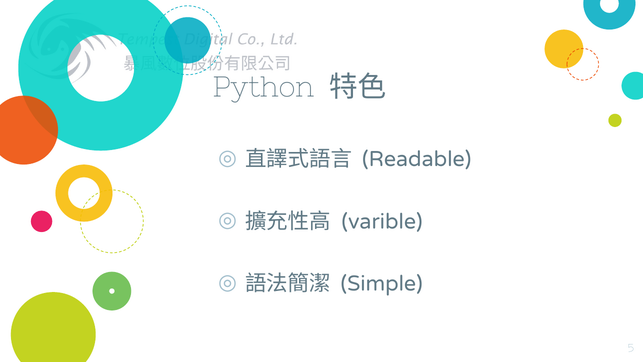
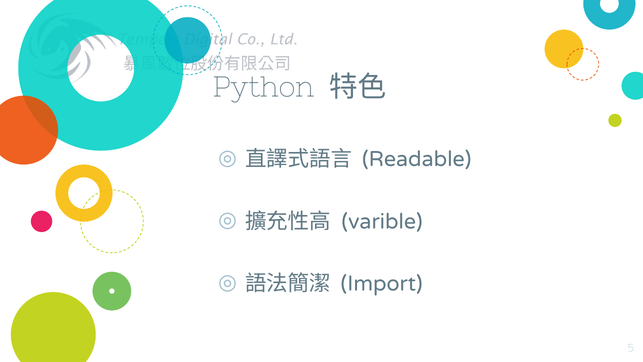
Simple: Simple -> Import
